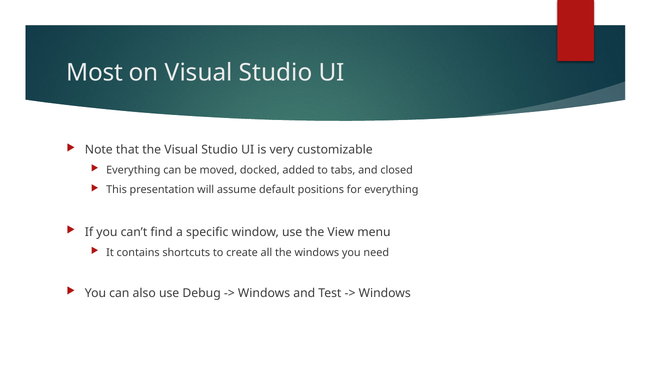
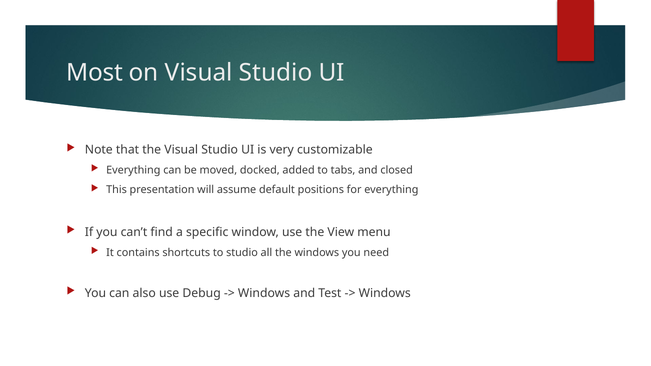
to create: create -> studio
